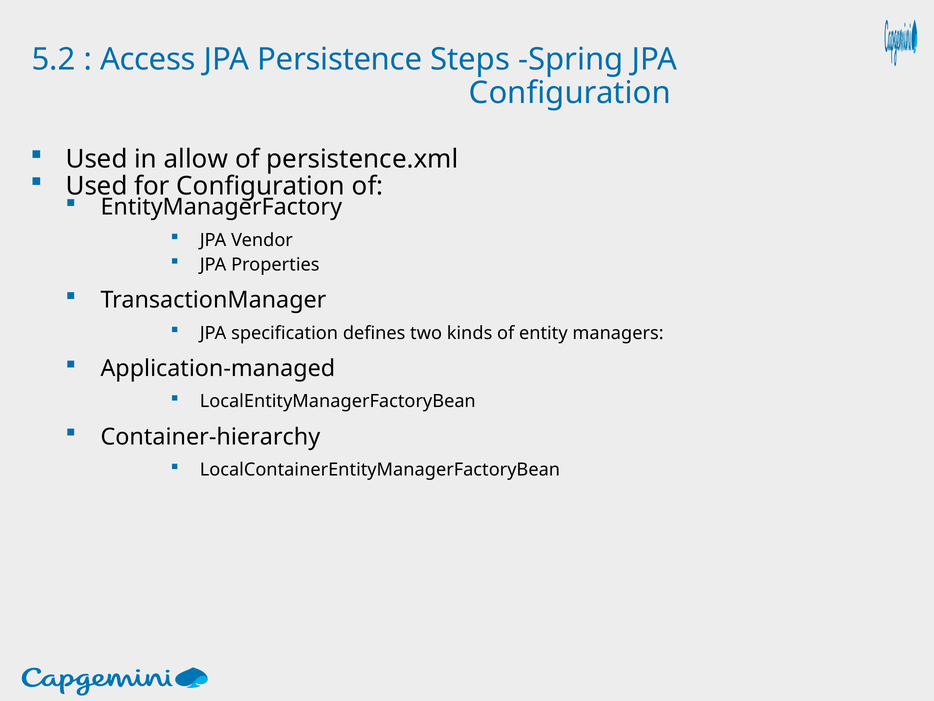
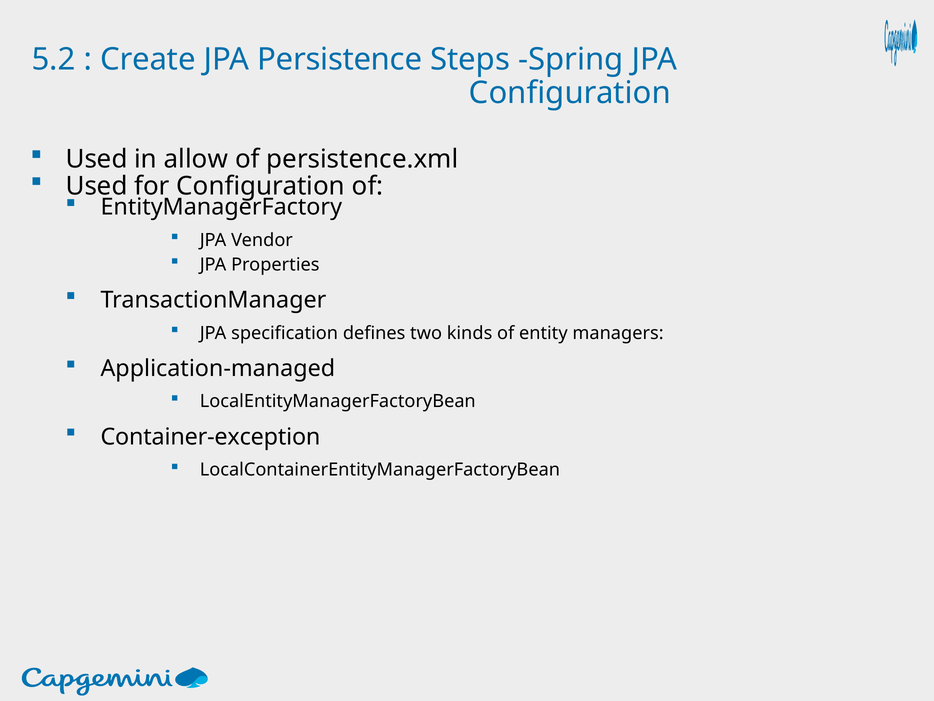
Access: Access -> Create
Container-hierarchy: Container-hierarchy -> Container-exception
